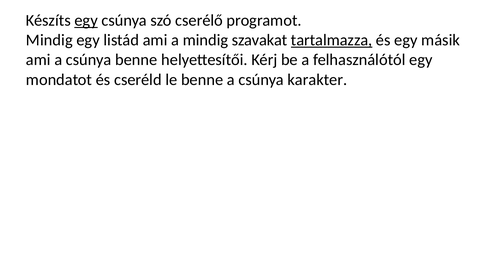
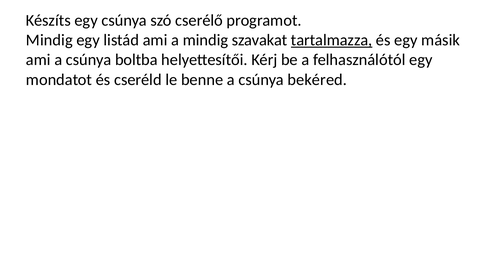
egy at (86, 20) underline: present -> none
csúnya benne: benne -> boltba
karakter: karakter -> bekéred
